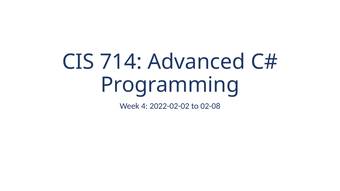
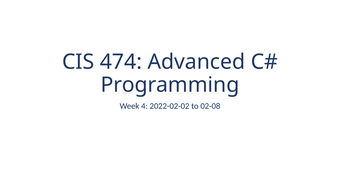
714: 714 -> 474
